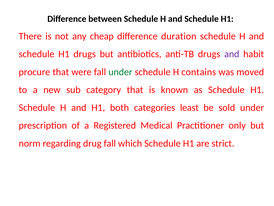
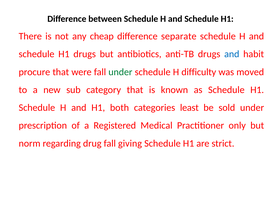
duration: duration -> separate
and at (232, 54) colour: purple -> blue
contains: contains -> difficulty
which: which -> giving
